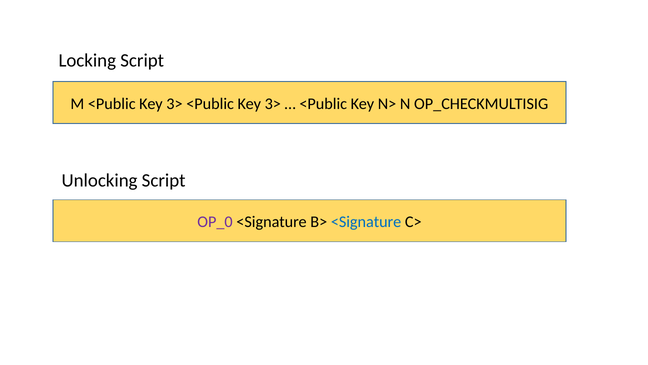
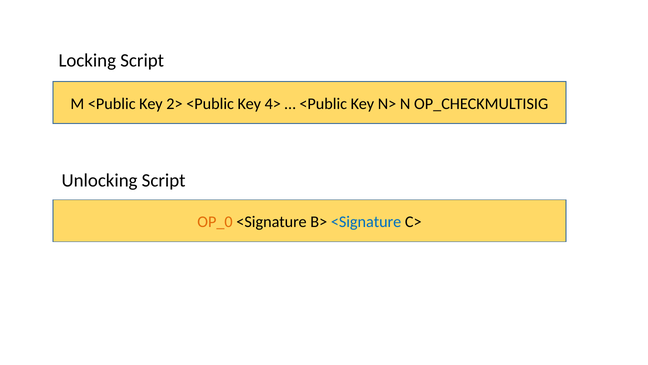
M <Public Key 3>: 3> -> 2>
3> at (273, 104): 3> -> 4>
OP_0 colour: purple -> orange
